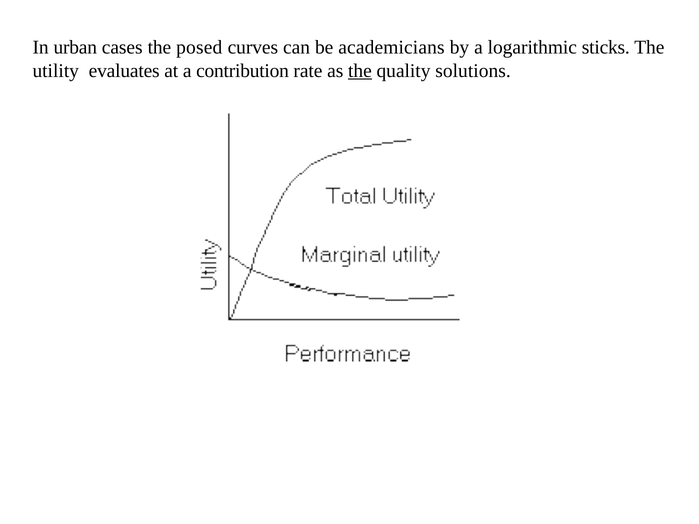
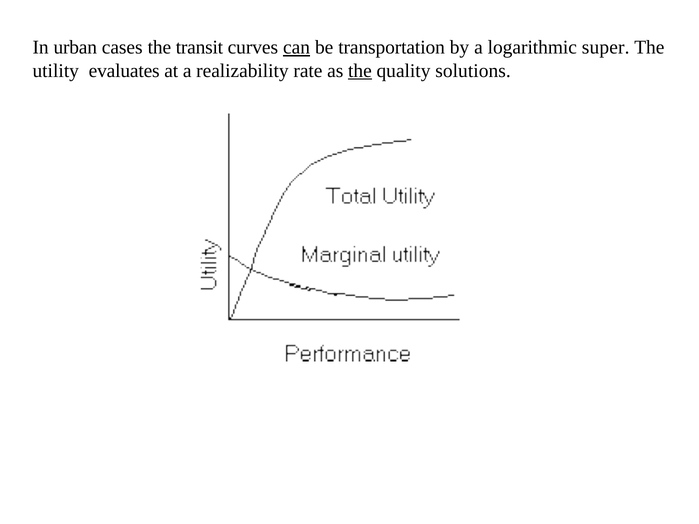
posed: posed -> transit
can underline: none -> present
academicians: academicians -> transportation
sticks: sticks -> super
contribution: contribution -> realizability
